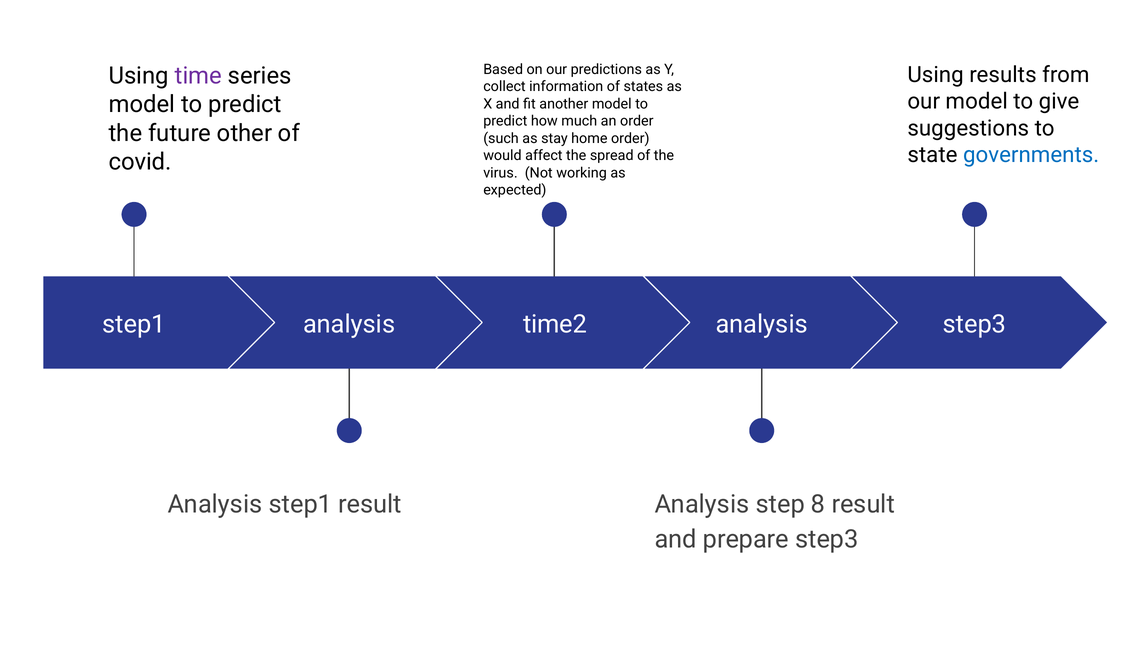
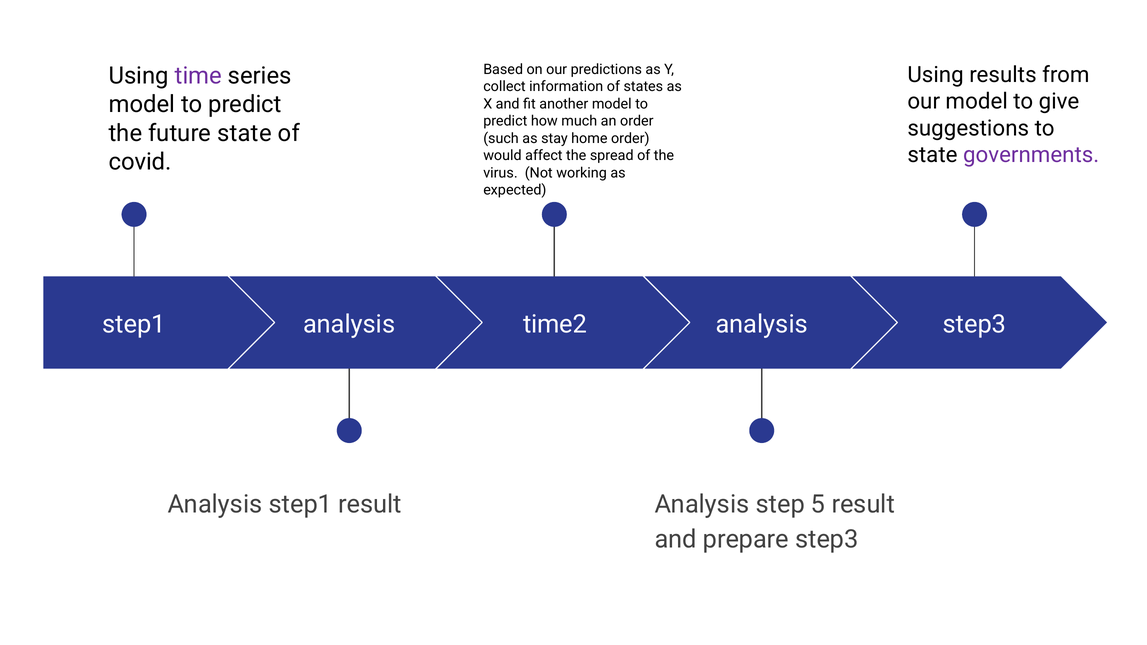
future other: other -> state
governments colour: blue -> purple
8: 8 -> 5
